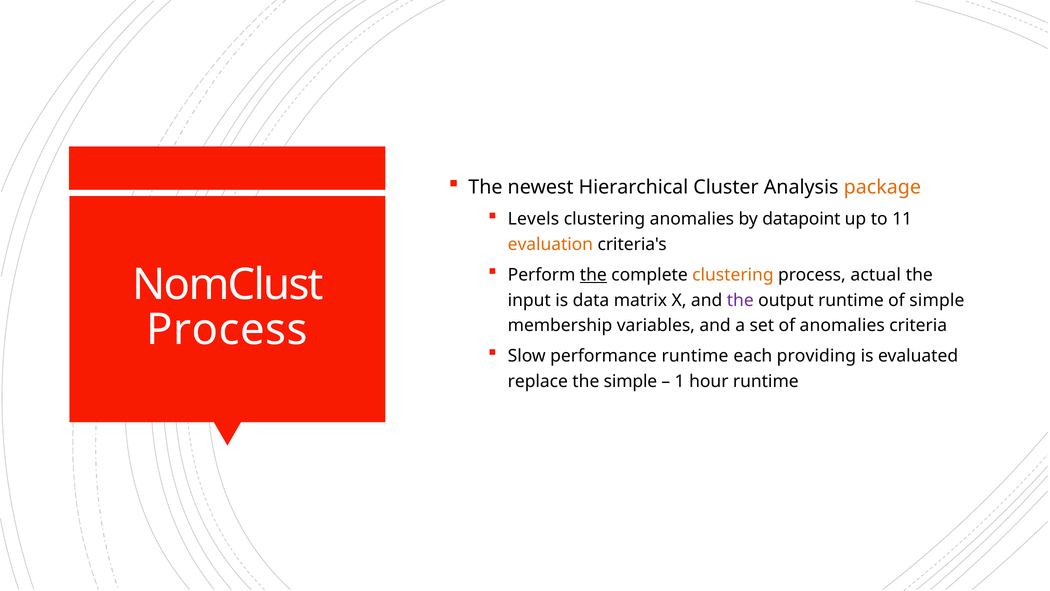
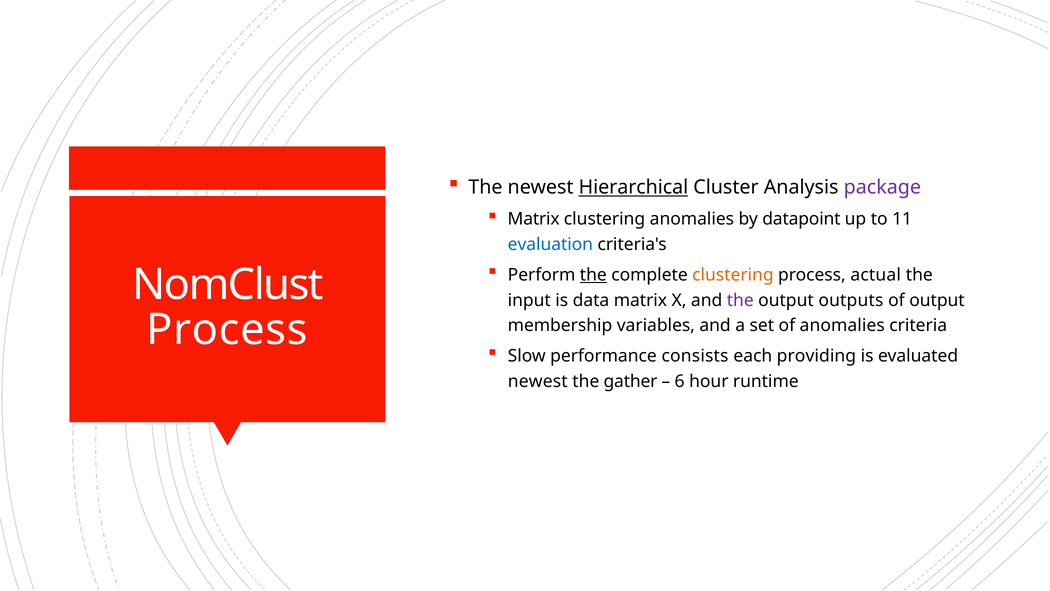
Hierarchical underline: none -> present
package colour: orange -> purple
Levels at (533, 219): Levels -> Matrix
evaluation colour: orange -> blue
output runtime: runtime -> outputs
of simple: simple -> output
performance runtime: runtime -> consists
replace at (538, 381): replace -> newest
the simple: simple -> gather
1: 1 -> 6
